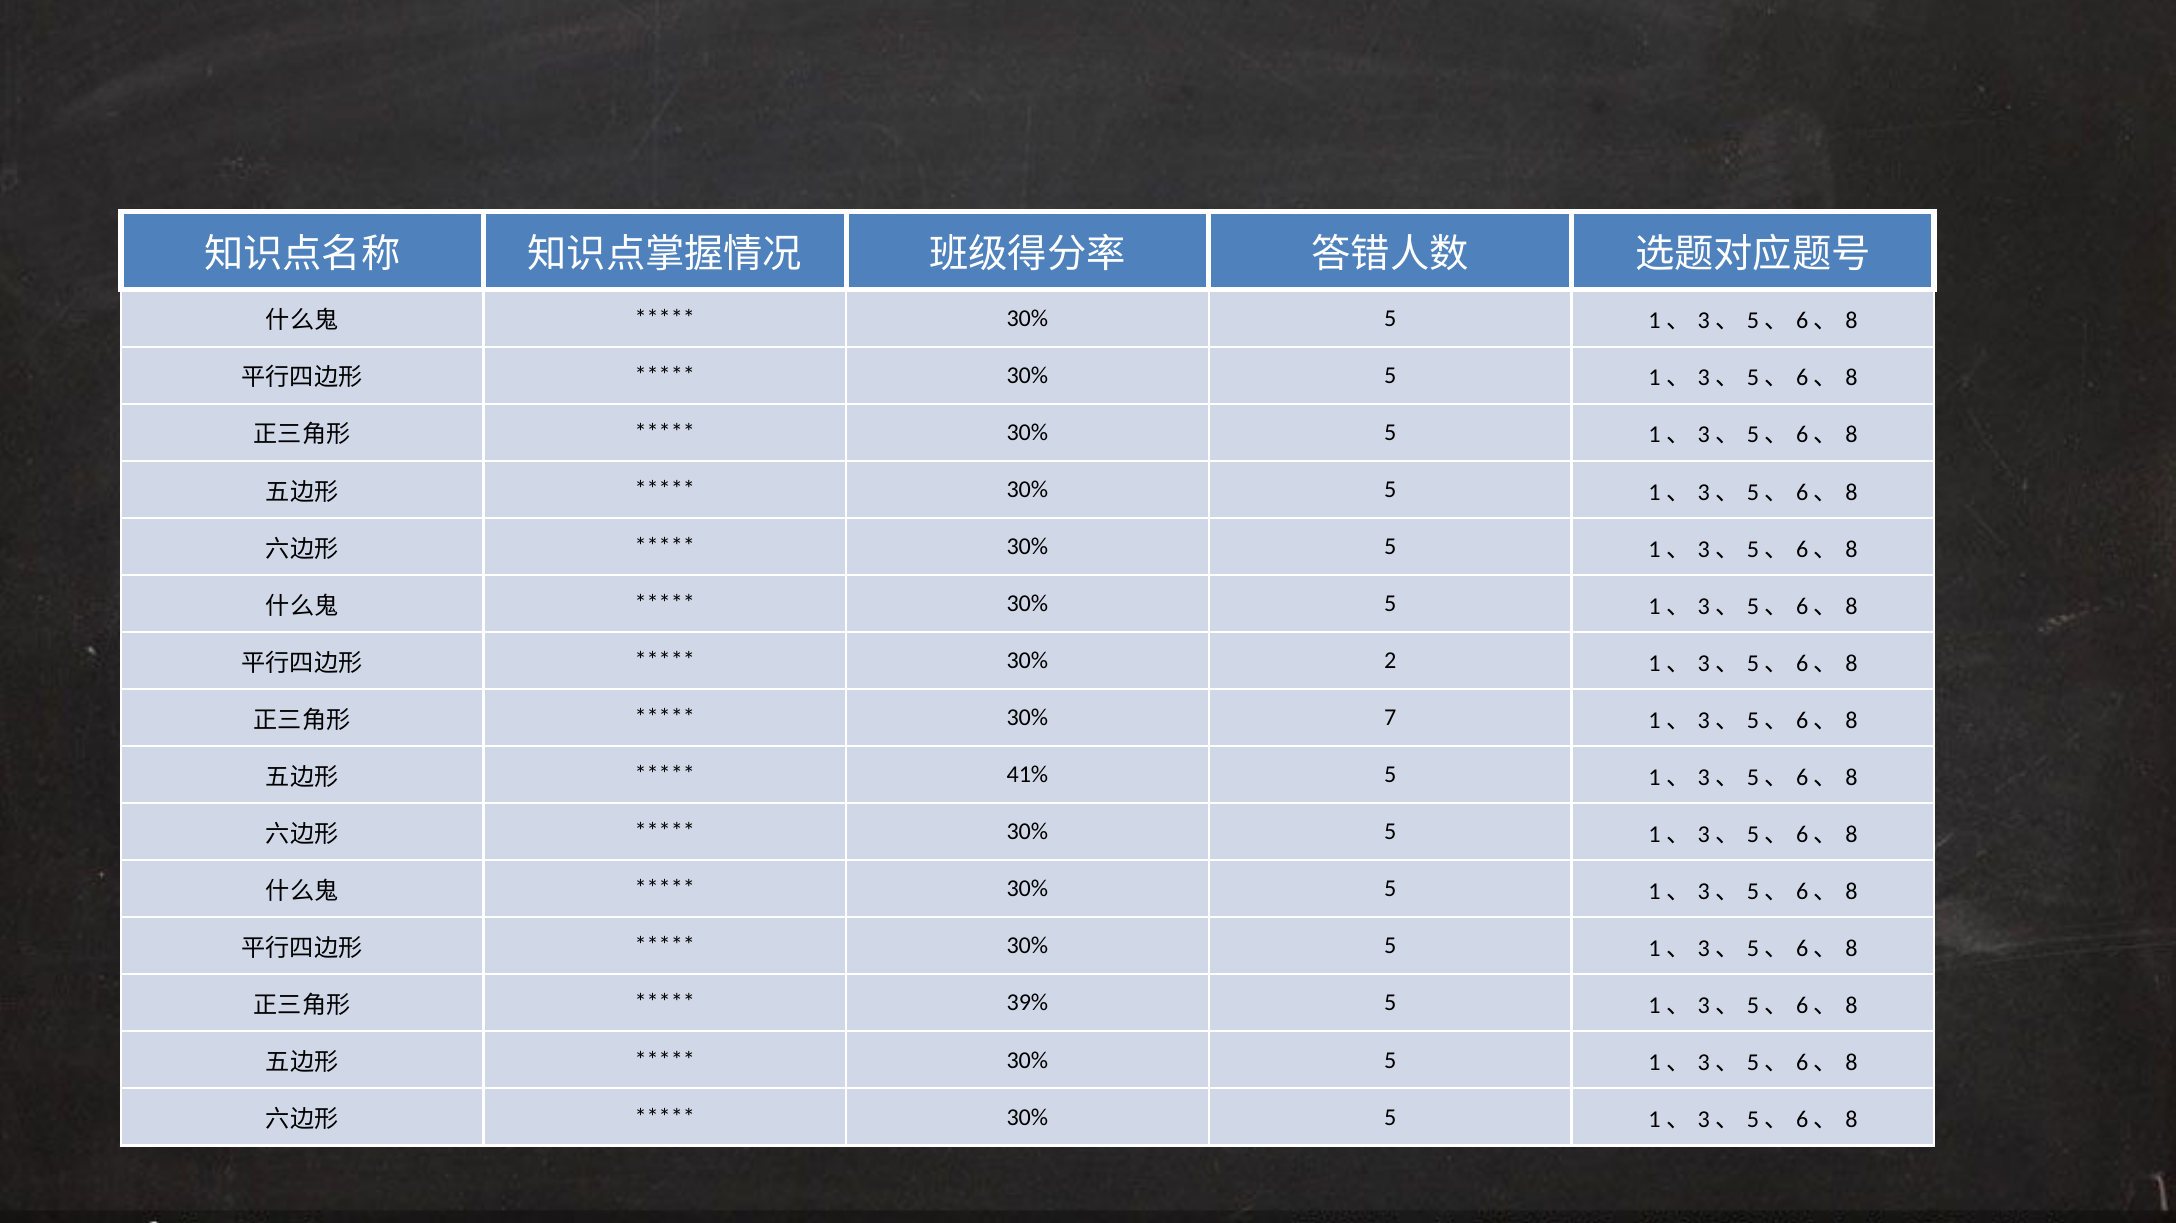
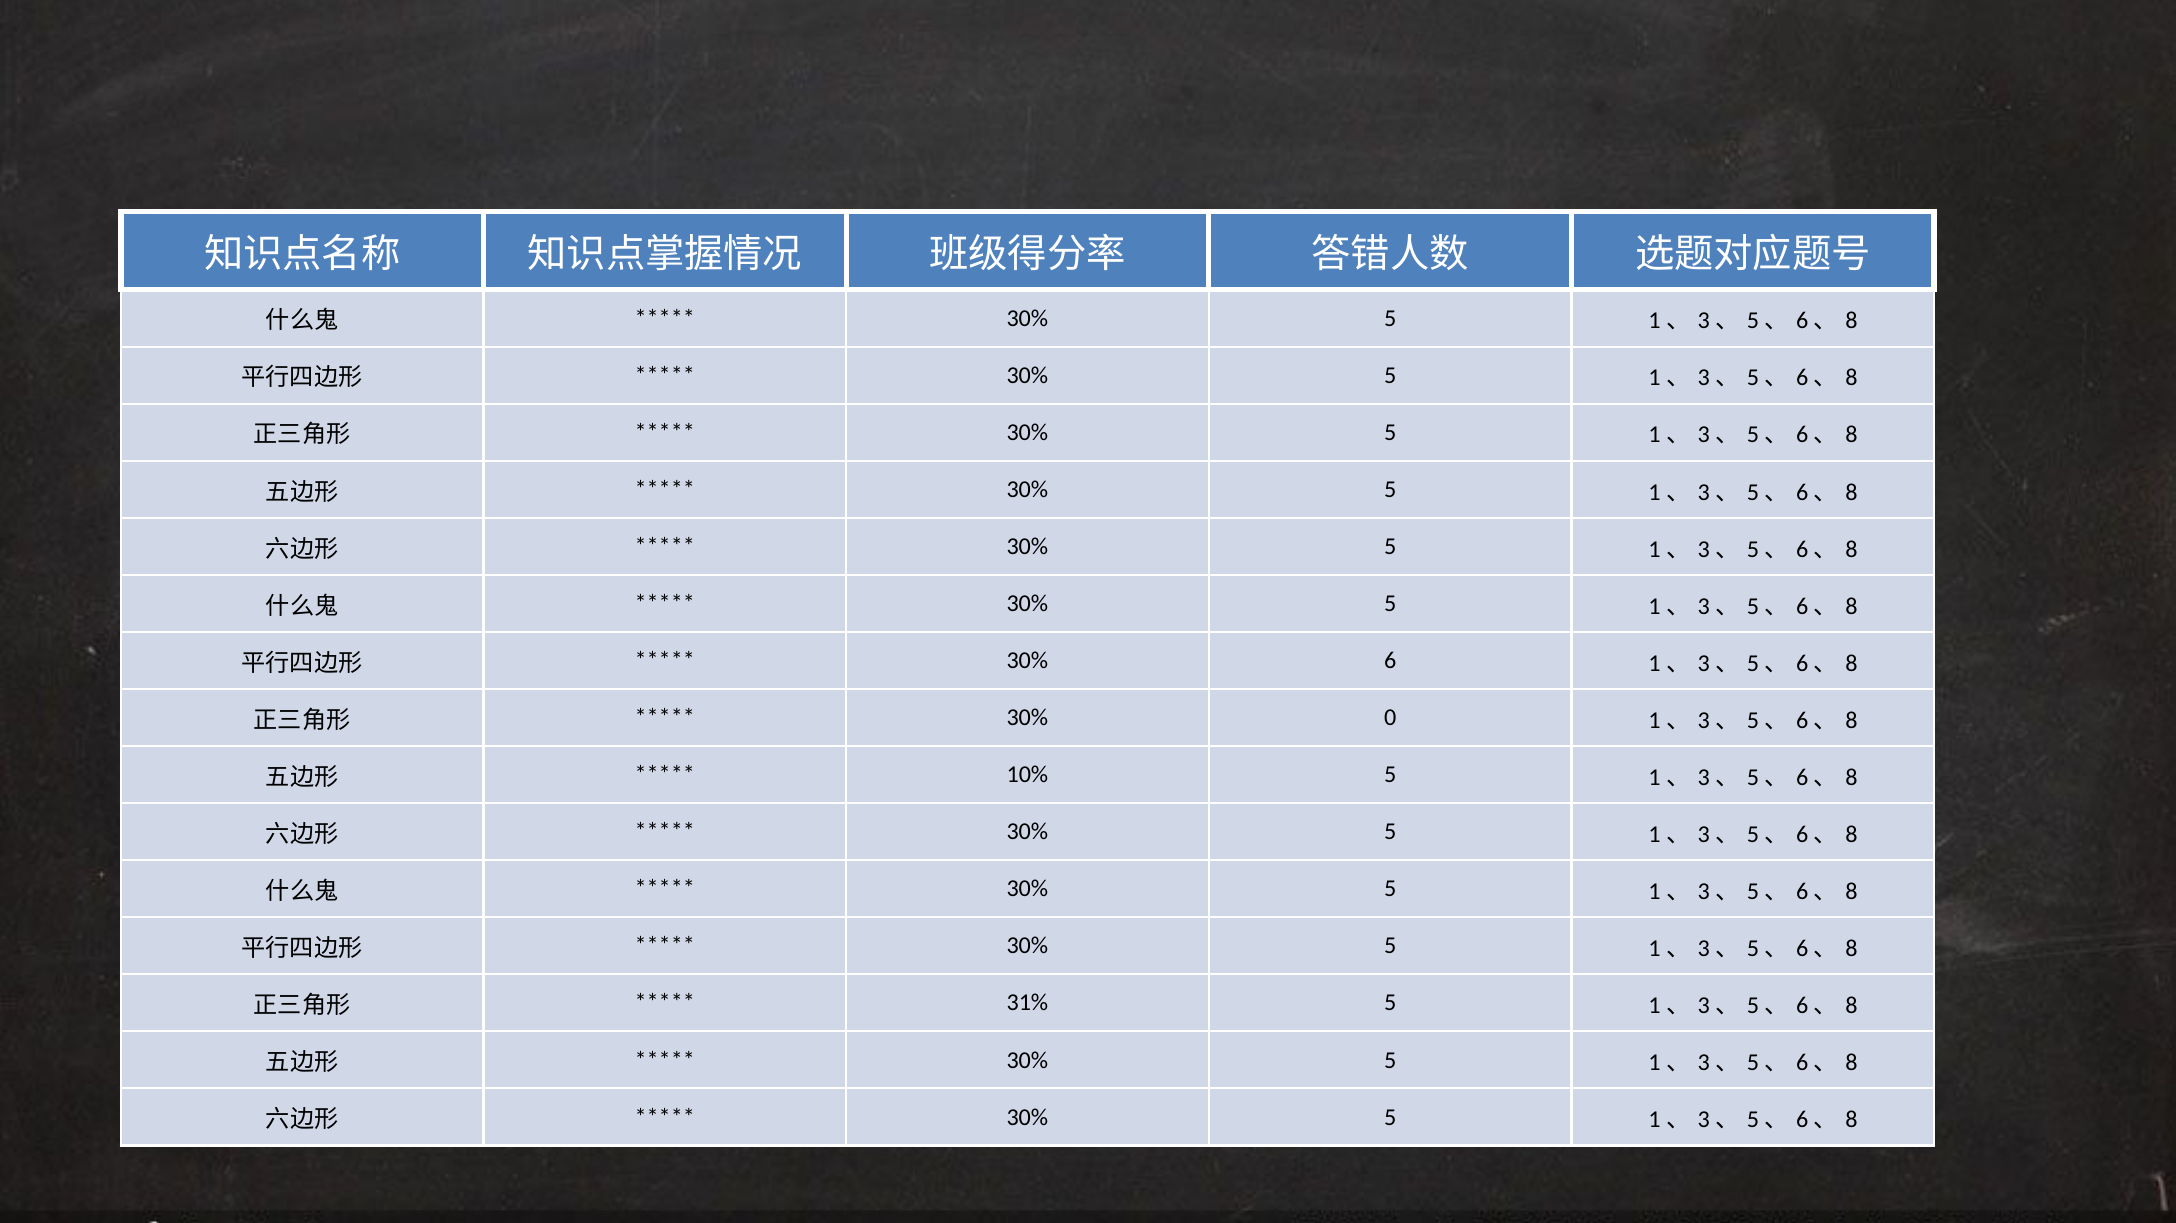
2: 2 -> 6
7: 7 -> 0
41%: 41% -> 10%
39%: 39% -> 31%
